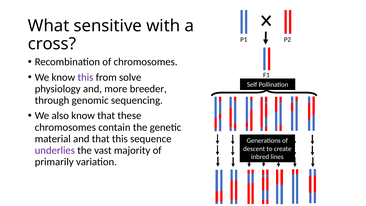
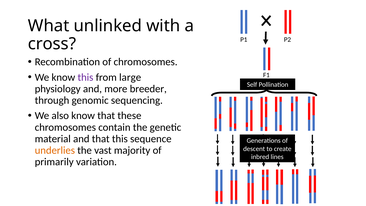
sensitive: sensitive -> unlinked
solve: solve -> large
underlies colour: purple -> orange
